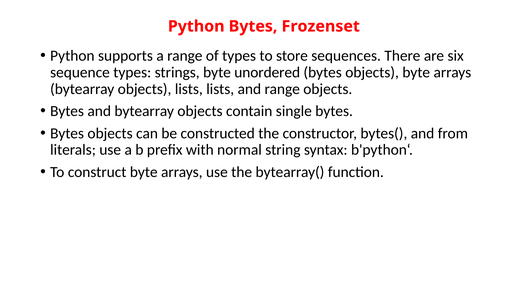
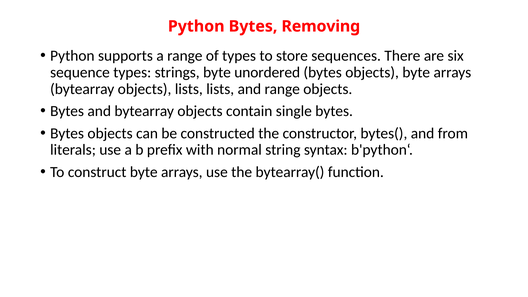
Frozenset: Frozenset -> Removing
